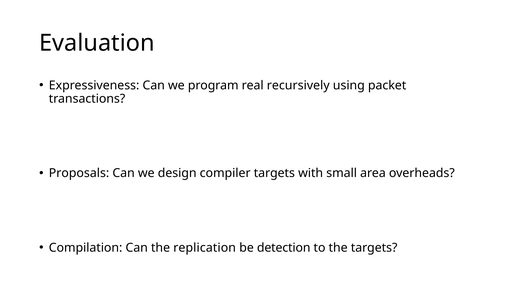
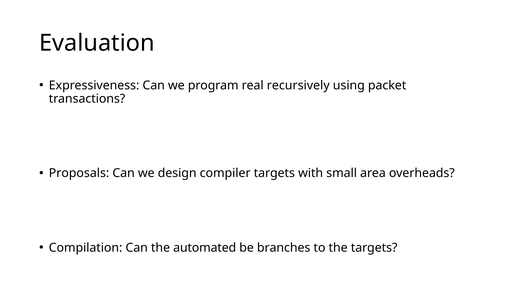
replication: replication -> automated
detection: detection -> branches
